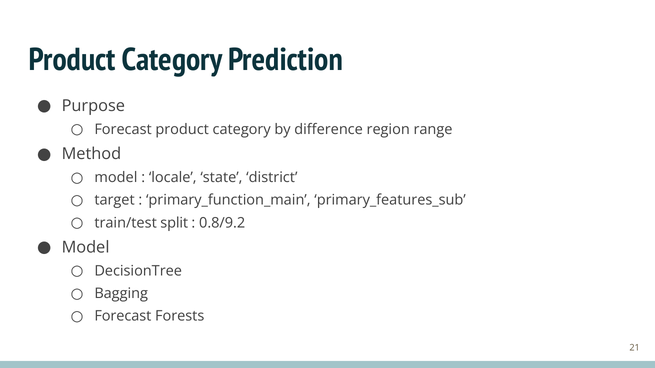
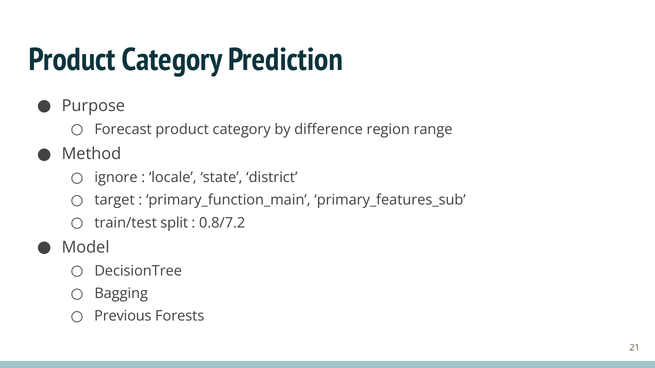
model at (116, 178): model -> ignore
0.8/9.2: 0.8/9.2 -> 0.8/7.2
Forecast at (123, 316): Forecast -> Previous
